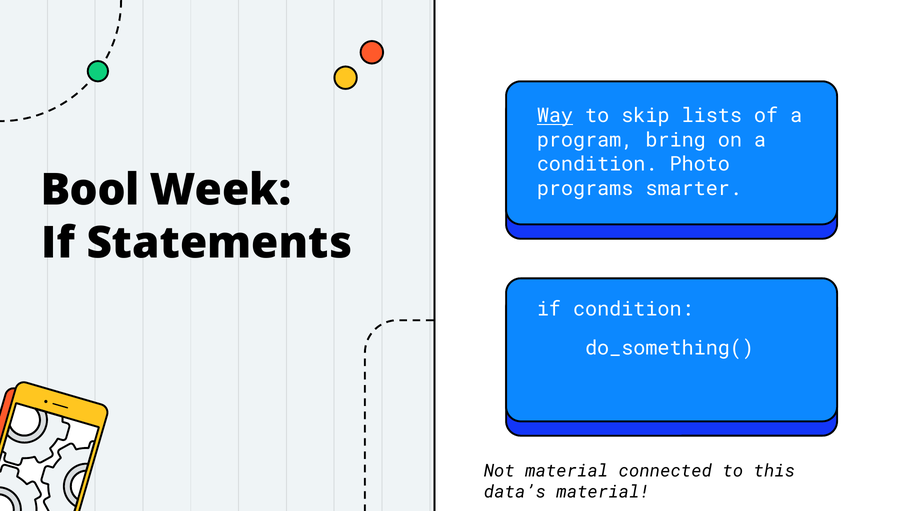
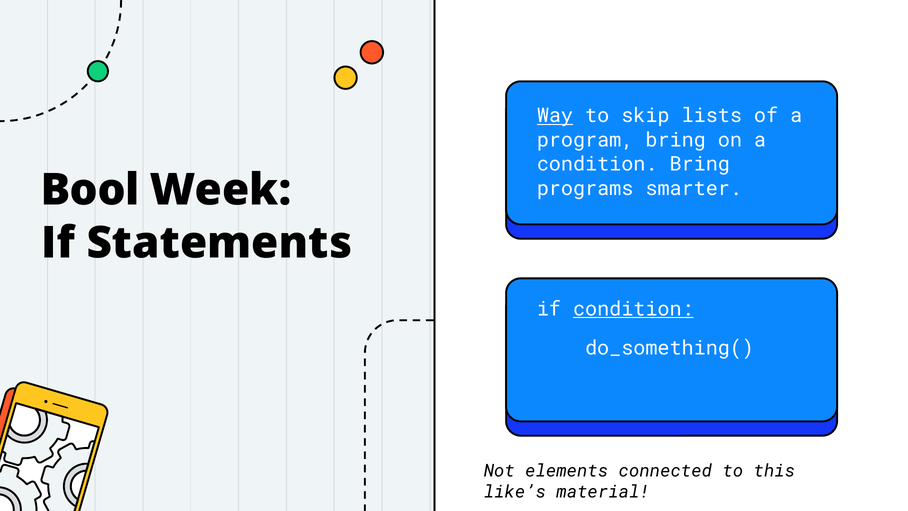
condition Photo: Photo -> Bring
condition at (633, 309) underline: none -> present
Not material: material -> elements
data’s: data’s -> like’s
